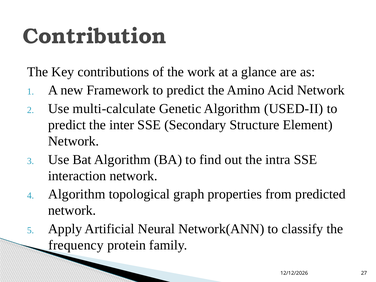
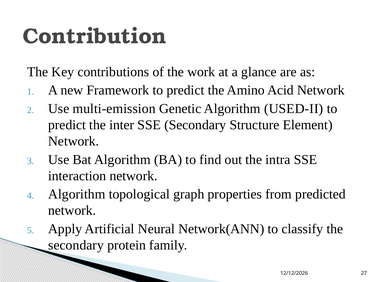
multi-calculate: multi-calculate -> multi-emission
frequency at (76, 245): frequency -> secondary
